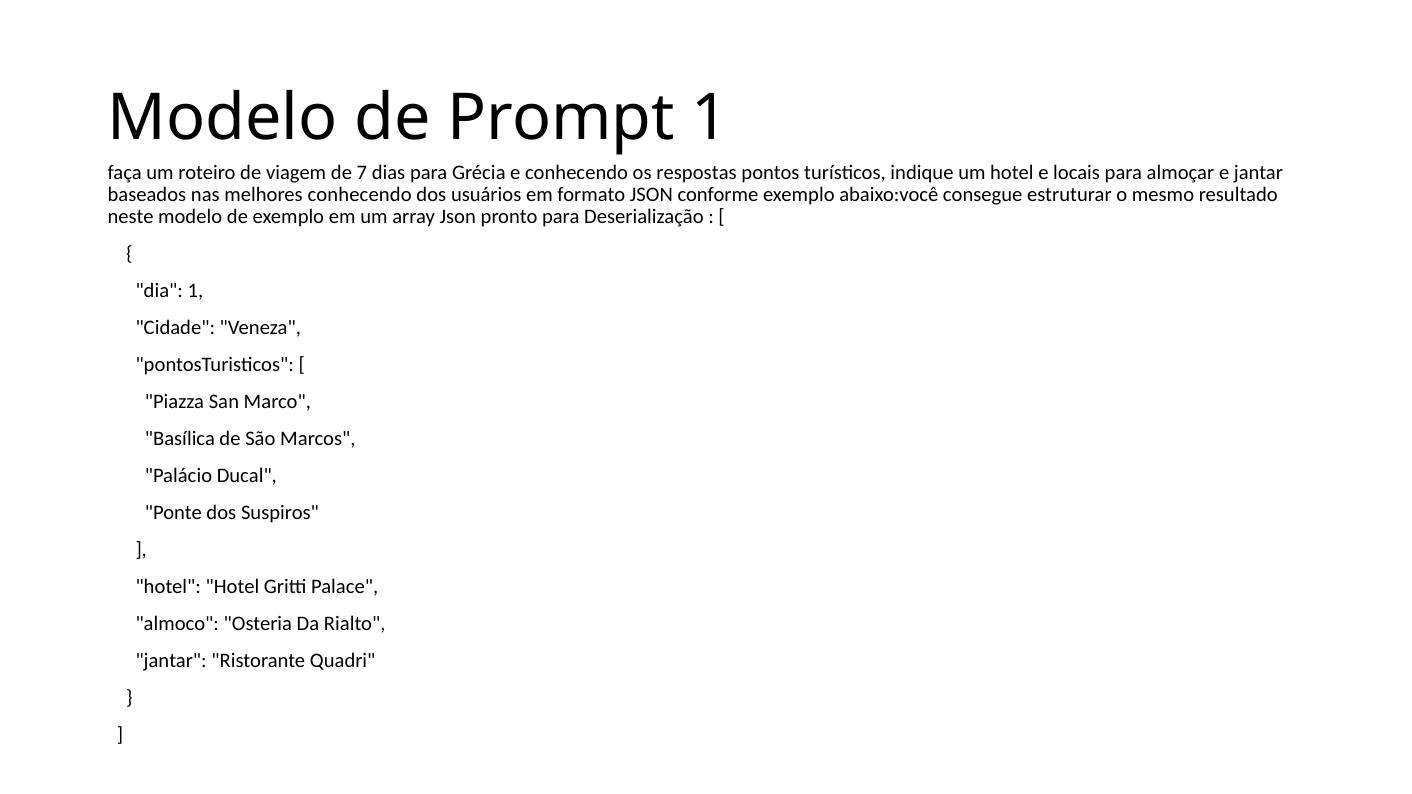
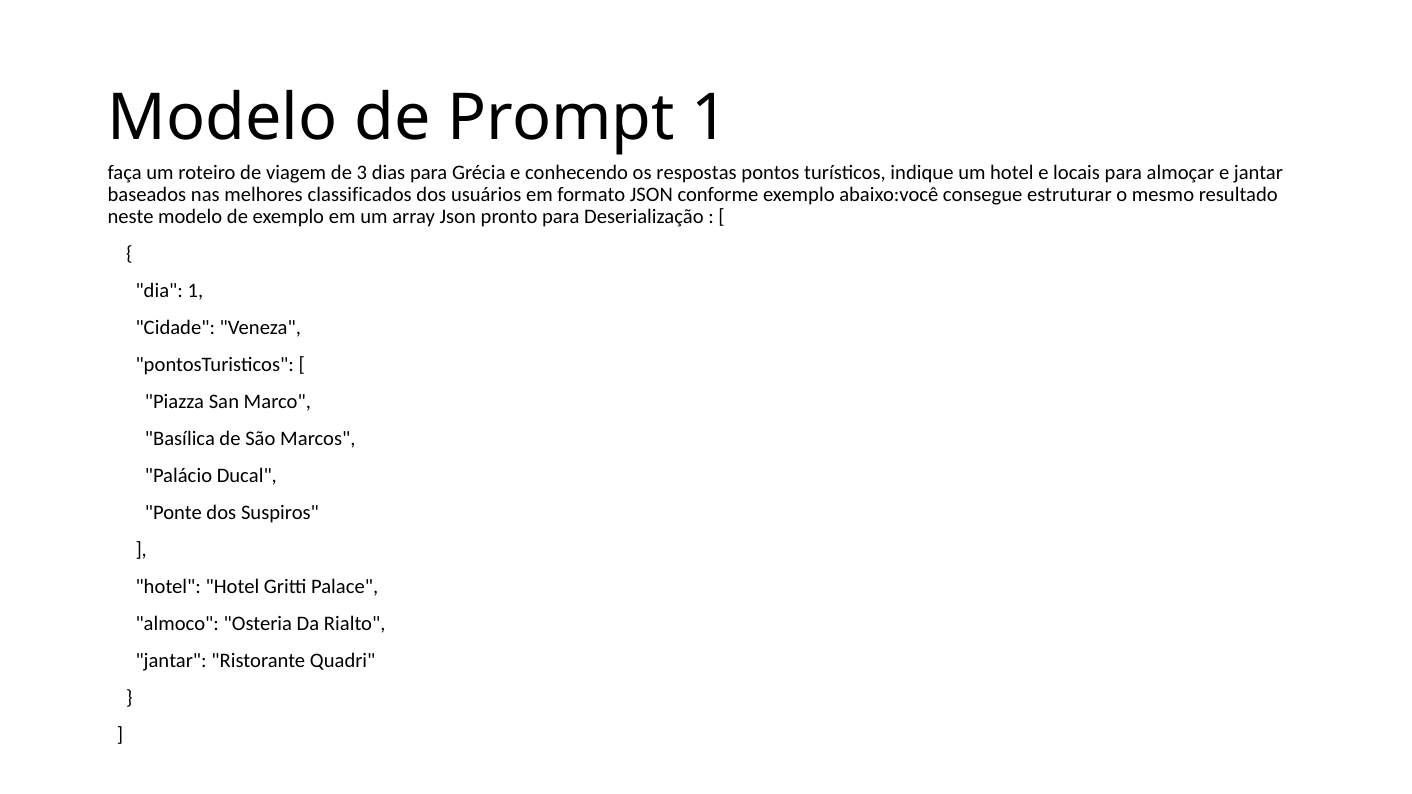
7: 7 -> 3
melhores conhecendo: conhecendo -> classificados
